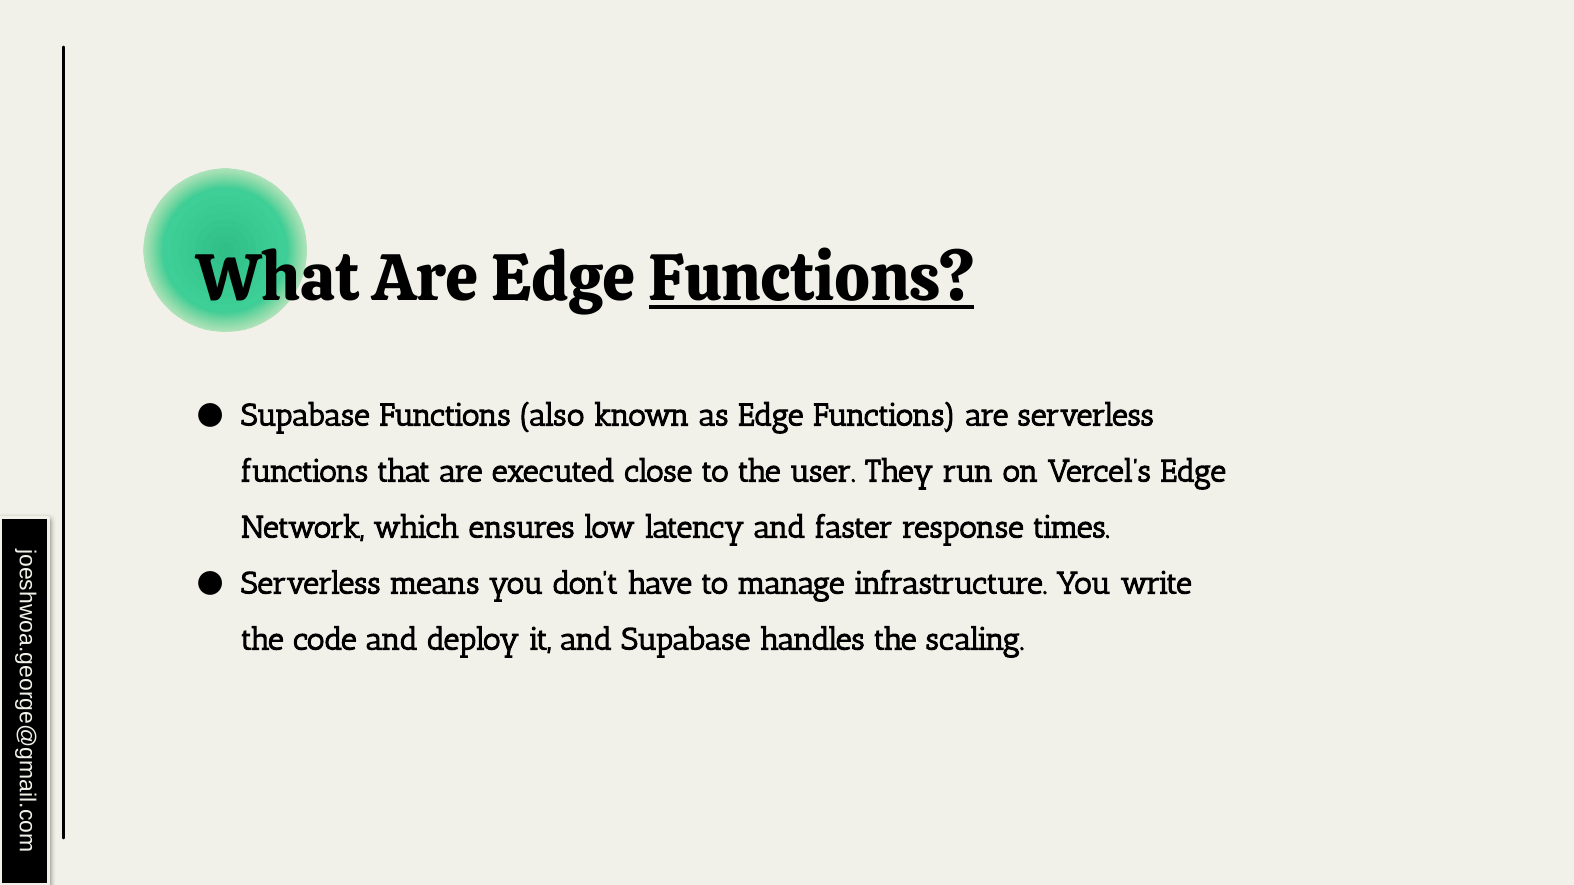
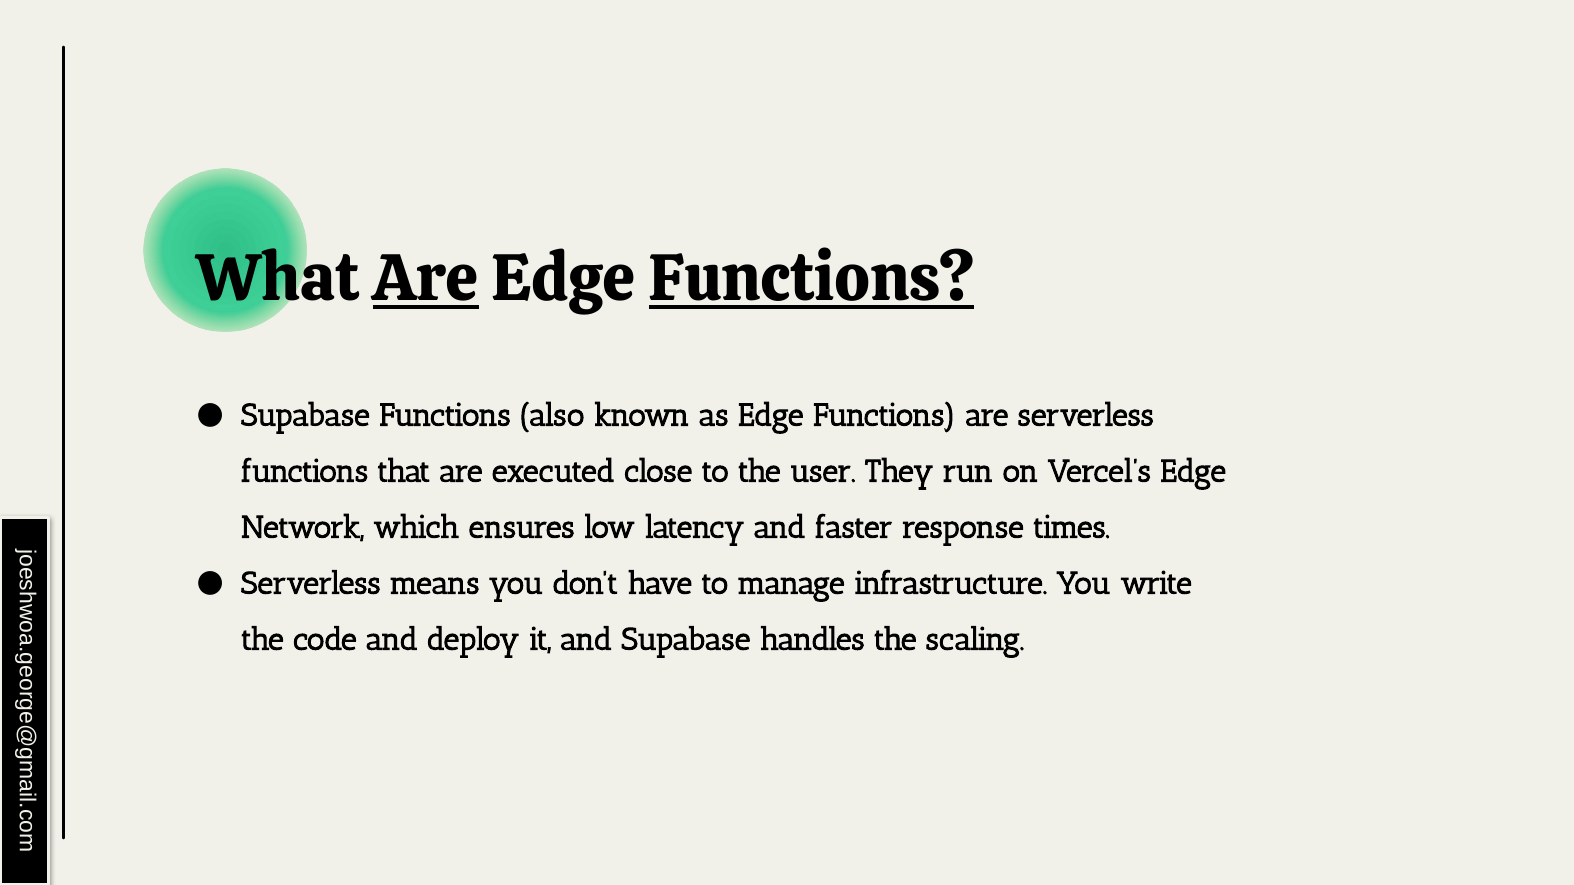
Are at (426, 279) underline: none -> present
